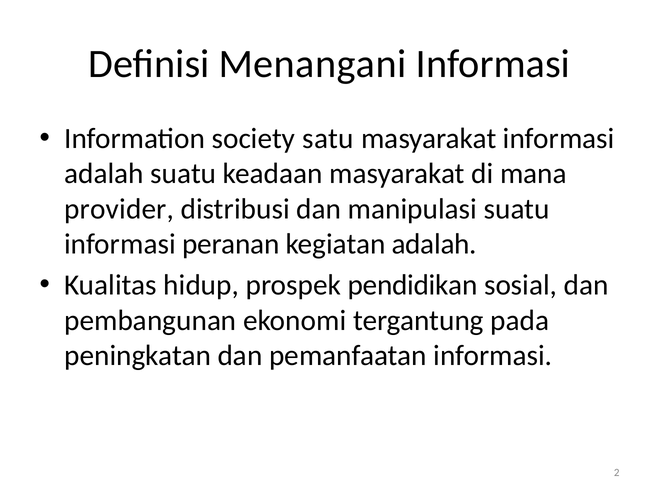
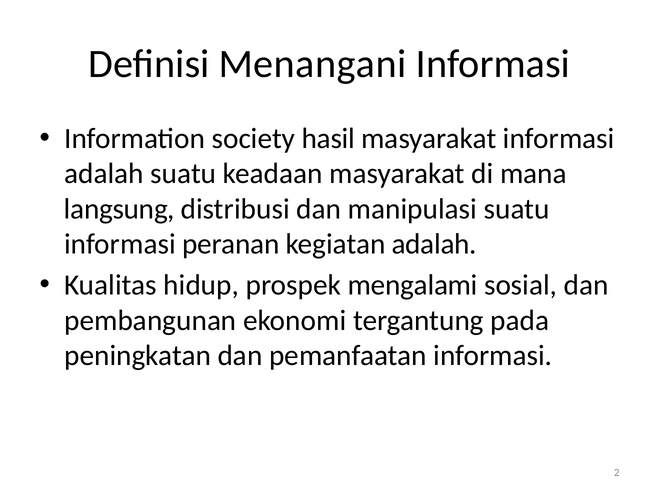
satu: satu -> hasil
provider: provider -> langsung
pendidikan: pendidikan -> mengalami
